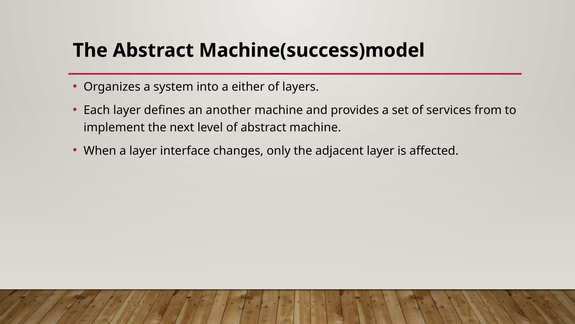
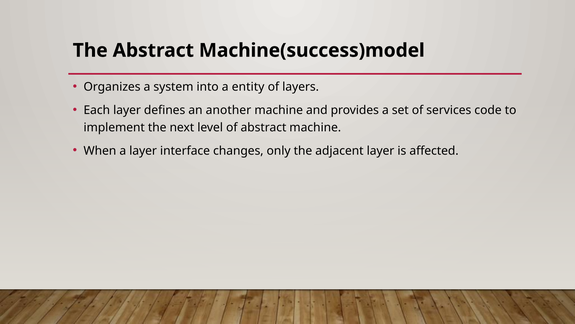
either: either -> entity
from: from -> code
